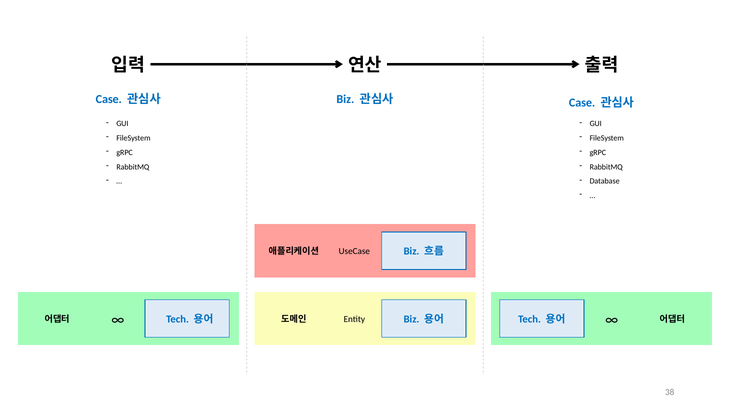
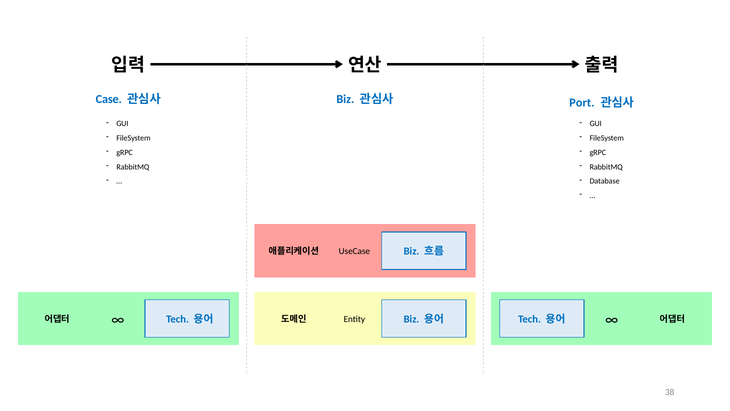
Case at (582, 103): Case -> Port
